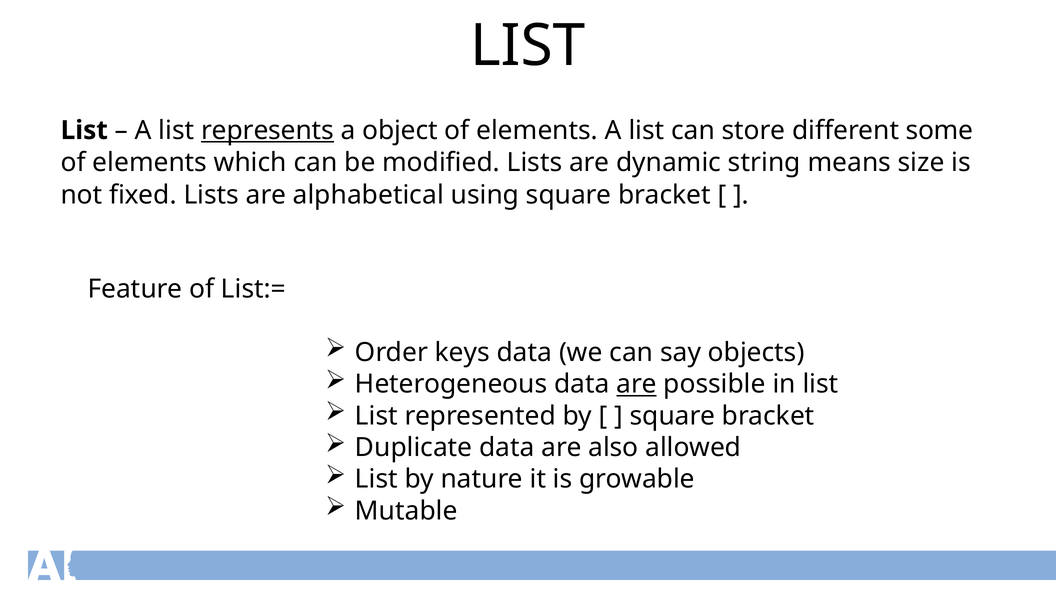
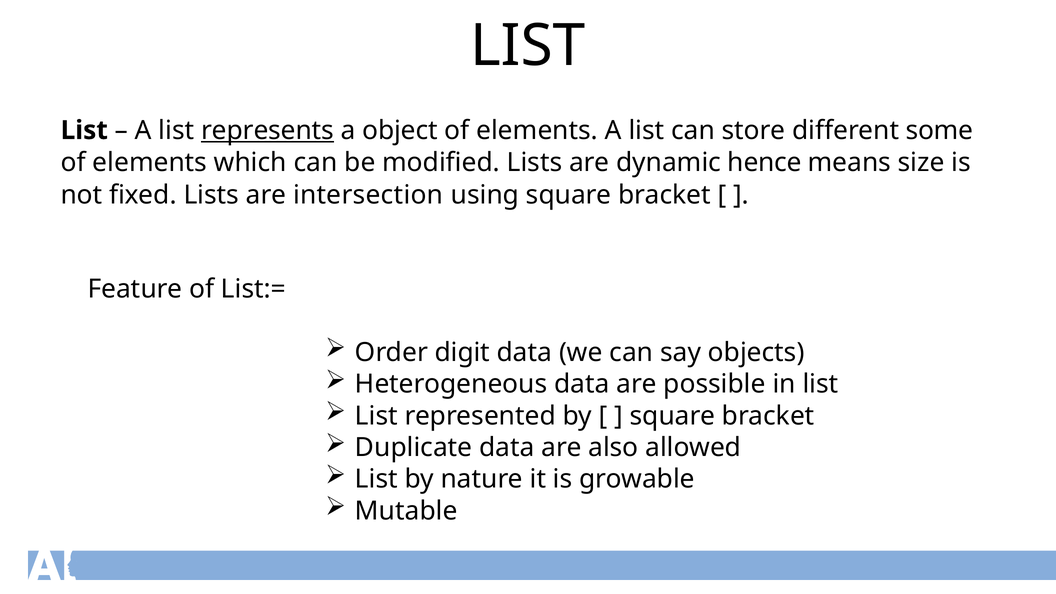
string: string -> hence
alphabetical: alphabetical -> intersection
keys: keys -> digit
are at (637, 384) underline: present -> none
